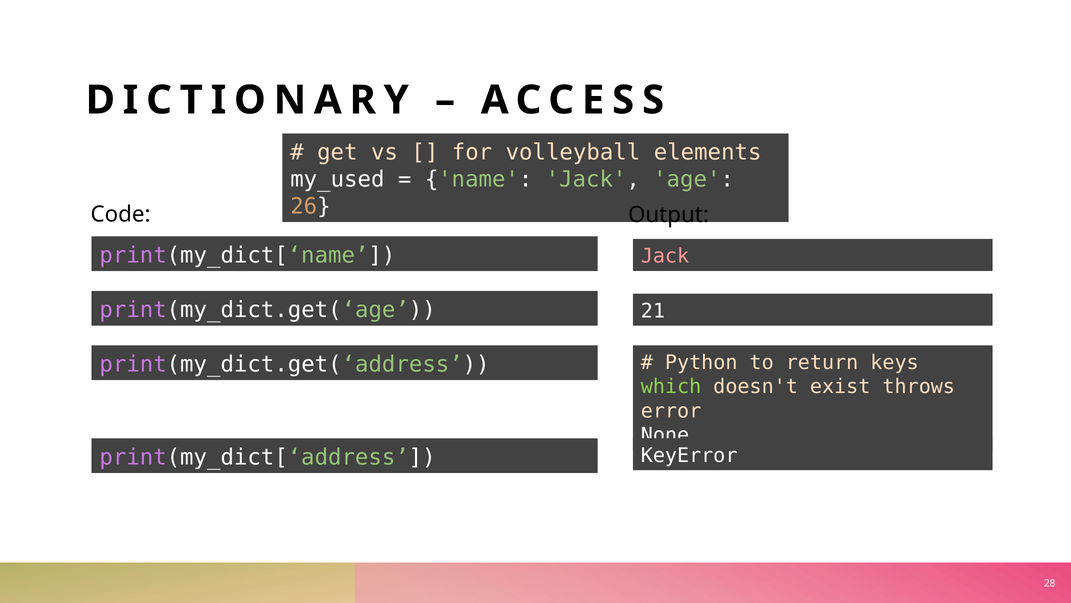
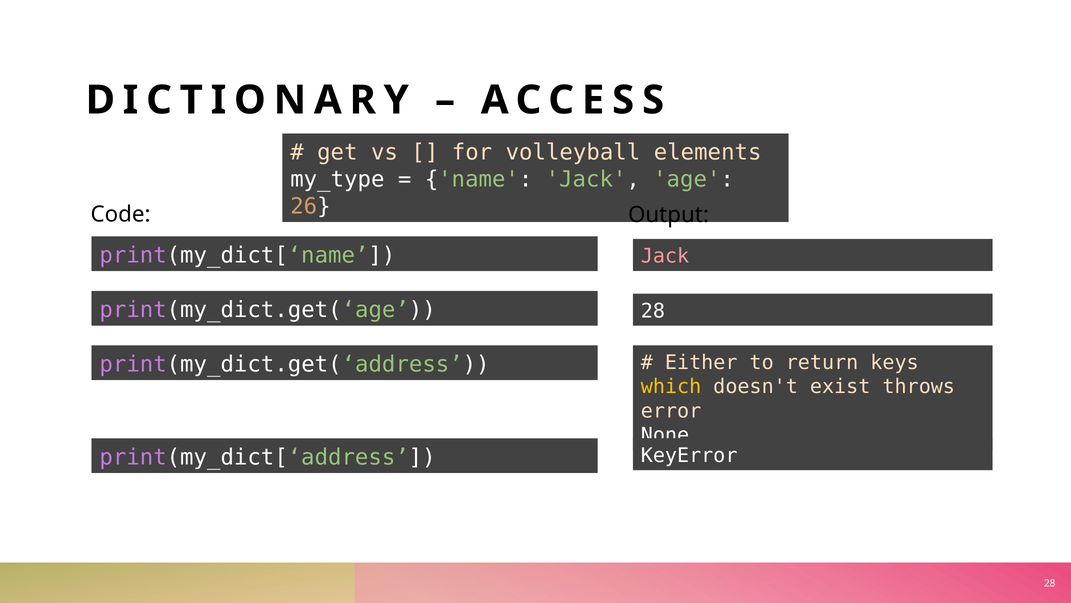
my_used: my_used -> my_type
print(my_dict.get(‘age 21: 21 -> 28
Python: Python -> Either
which colour: light green -> yellow
